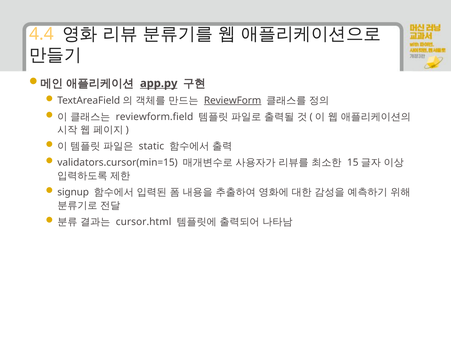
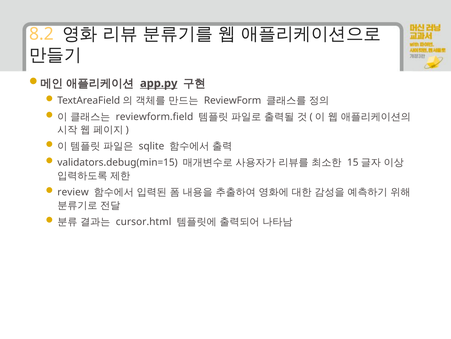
4.4: 4.4 -> 8.2
ReviewForm underline: present -> none
static: static -> sqlite
validators.cursor(min=15: validators.cursor(min=15 -> validators.debug(min=15
signup: signup -> review
